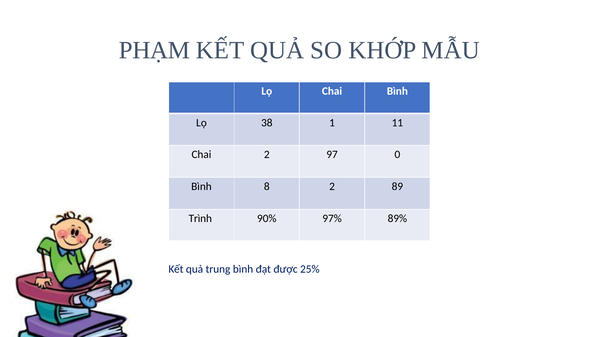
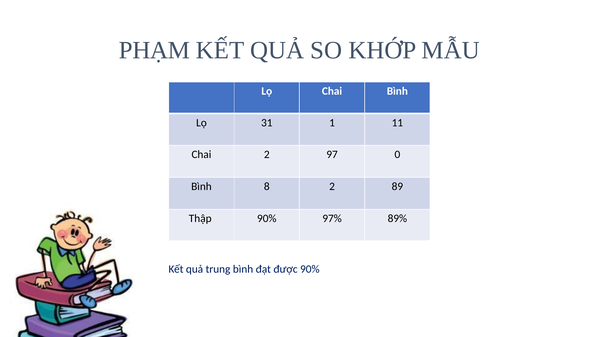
38: 38 -> 31
Trình: Trình -> Thập
được 25%: 25% -> 90%
